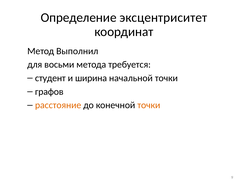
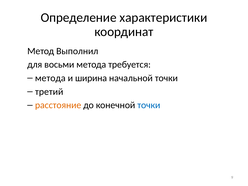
эксцентриситет: эксцентриситет -> характеристики
студент at (50, 78): студент -> метода
графов: графов -> третий
точки at (149, 105) colour: orange -> blue
